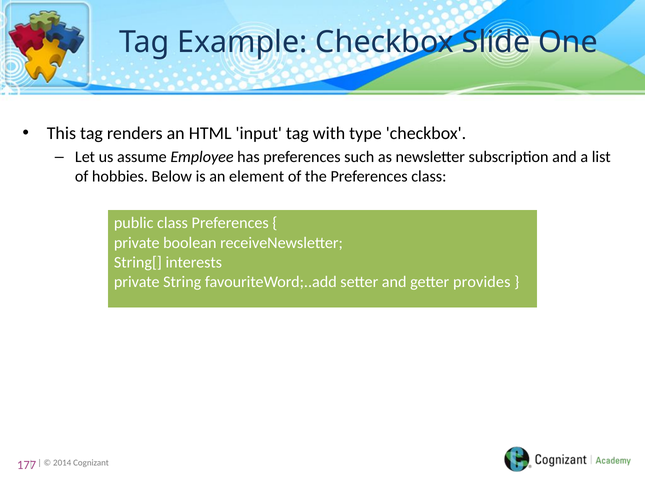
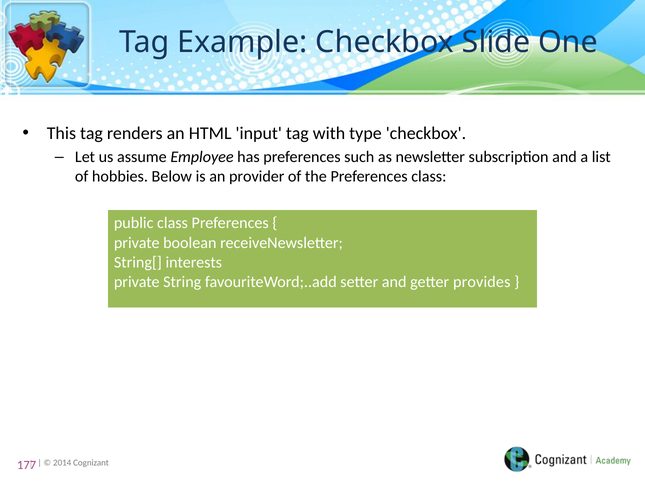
element: element -> provider
